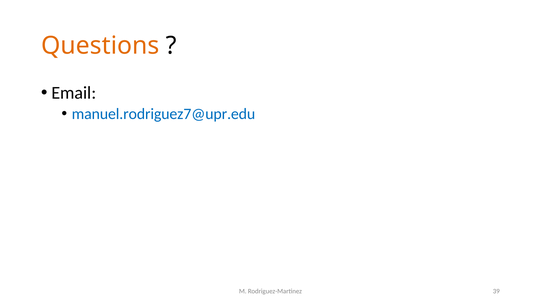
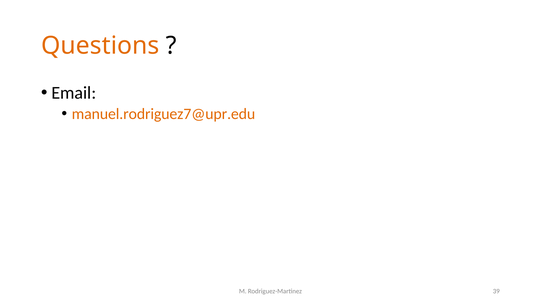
manuel.rodriguez7@upr.edu colour: blue -> orange
